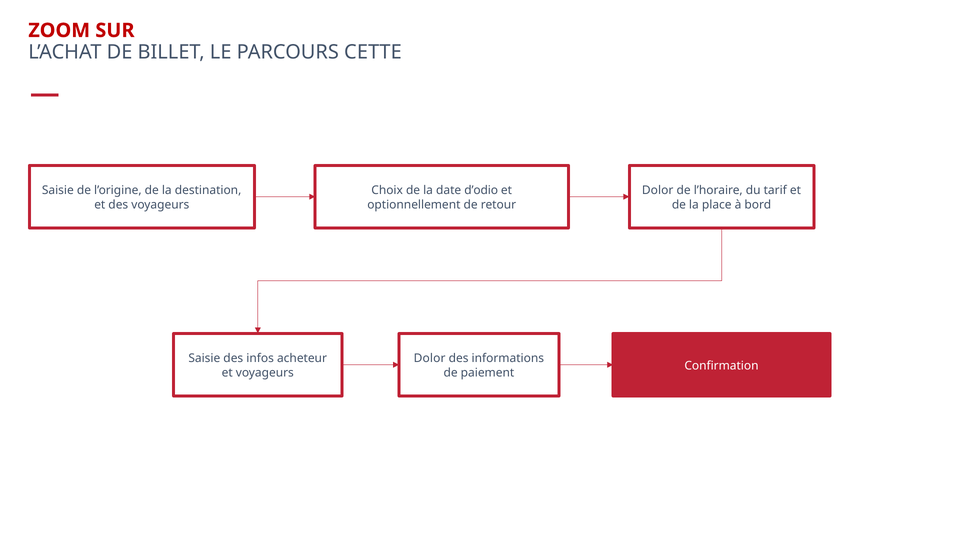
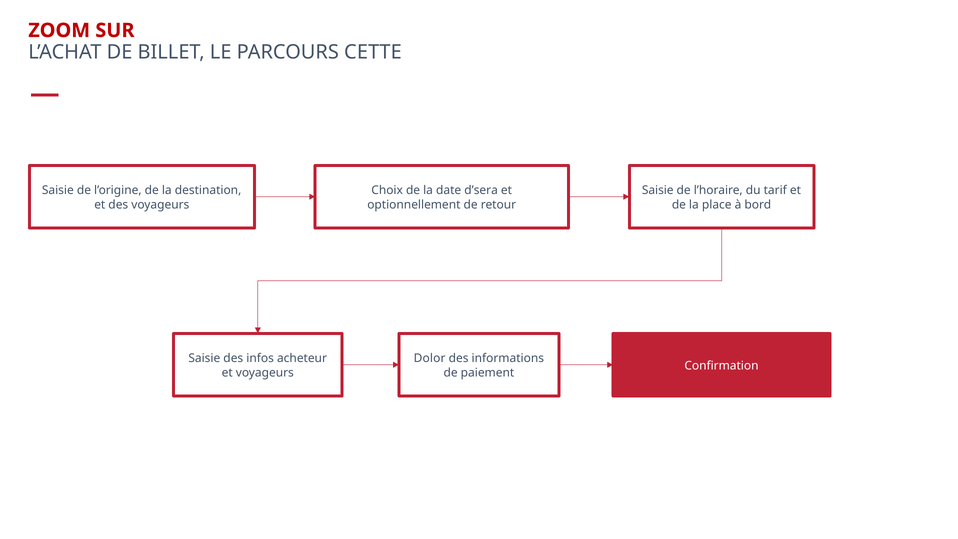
d’odio: d’odio -> d’sera
Dolor at (658, 190): Dolor -> Saisie
